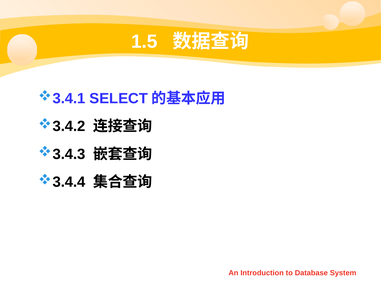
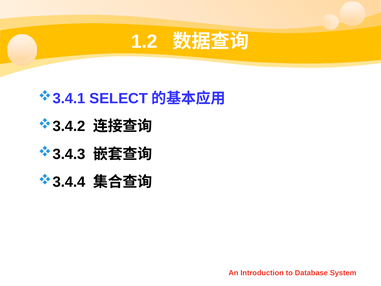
1.5: 1.5 -> 1.2
